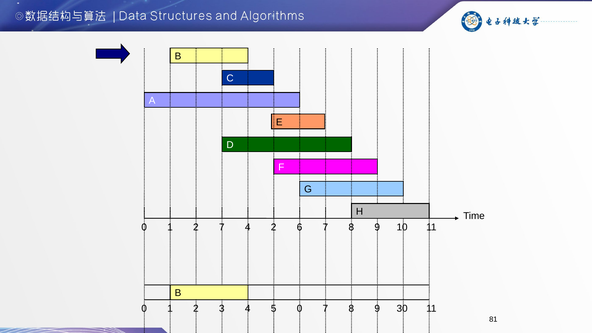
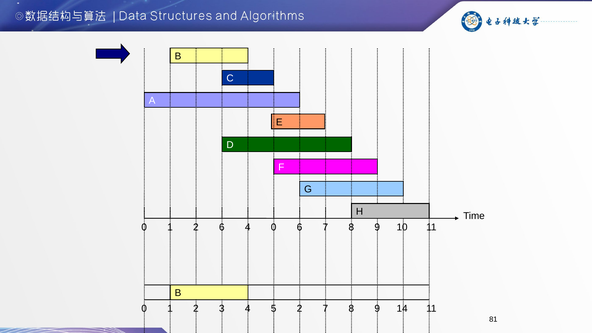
2 7: 7 -> 6
4 2: 2 -> 0
5 0: 0 -> 2
30: 30 -> 14
